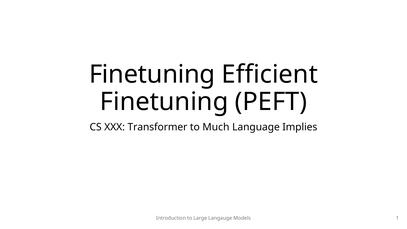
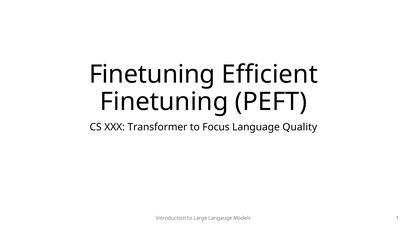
Much: Much -> Focus
Implies: Implies -> Quality
